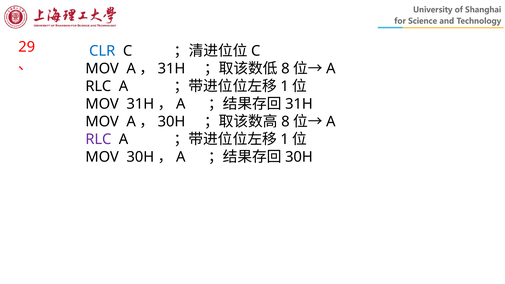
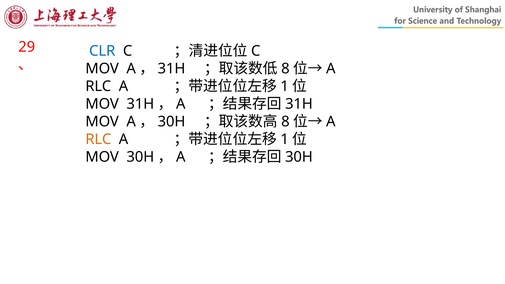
RLC at (98, 139) colour: purple -> orange
